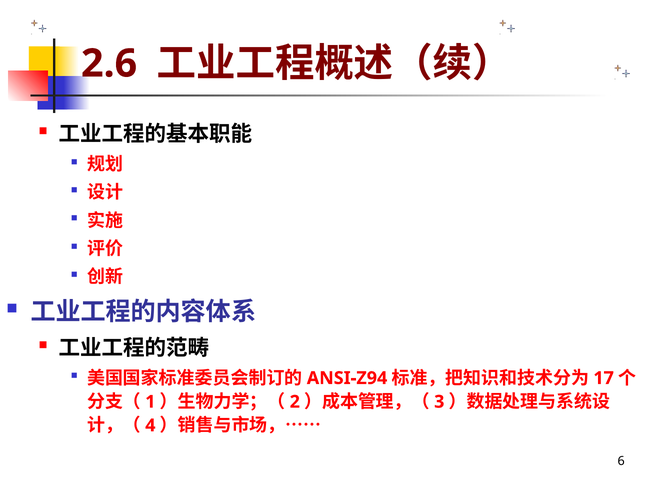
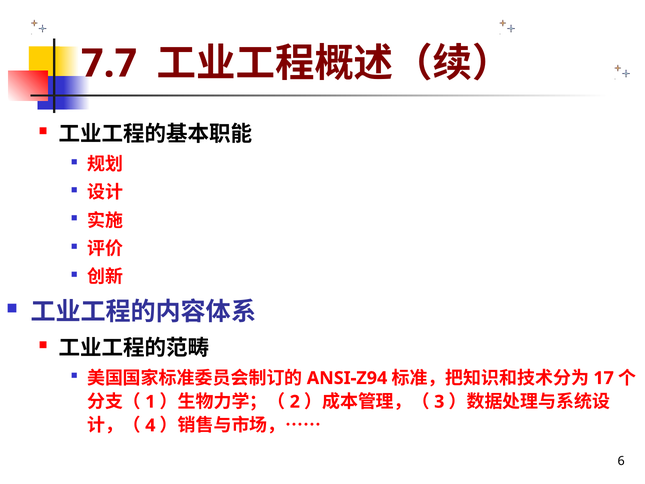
2.6: 2.6 -> 7.7
